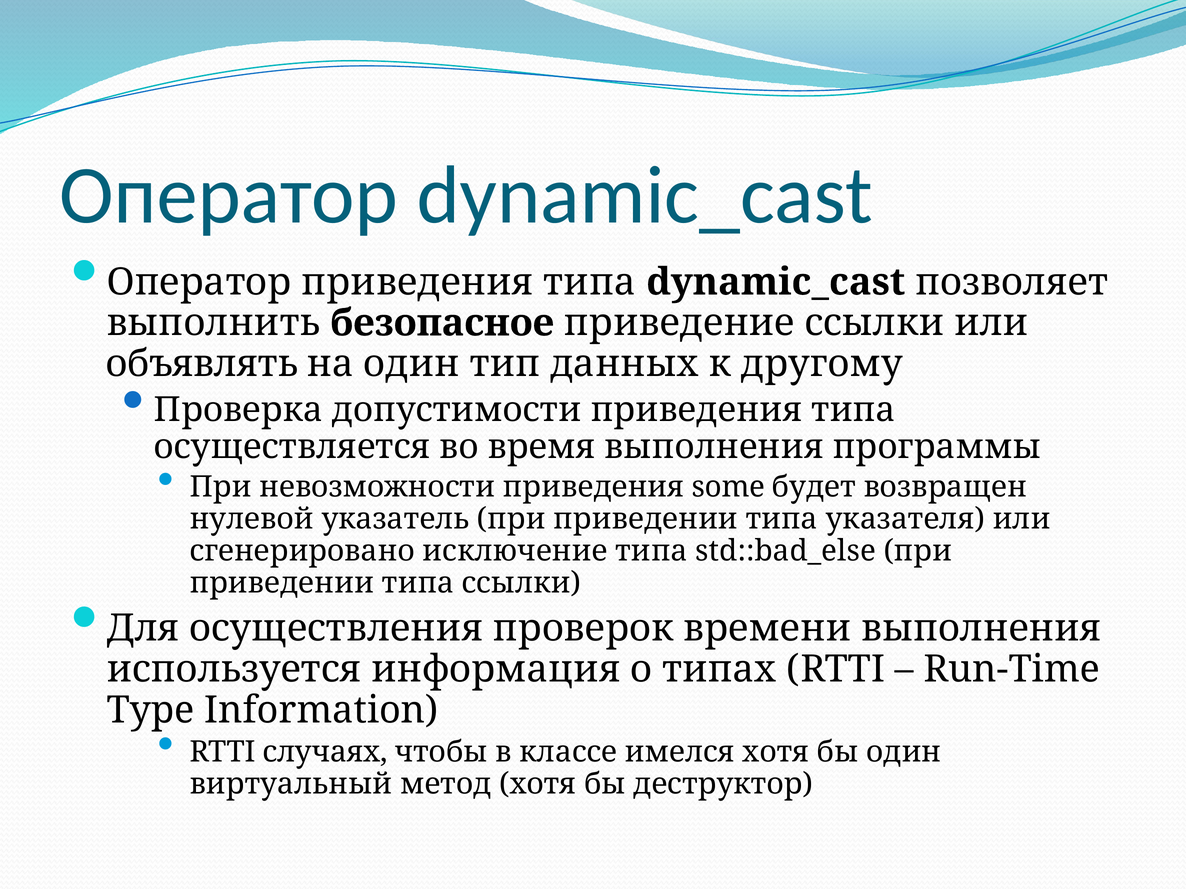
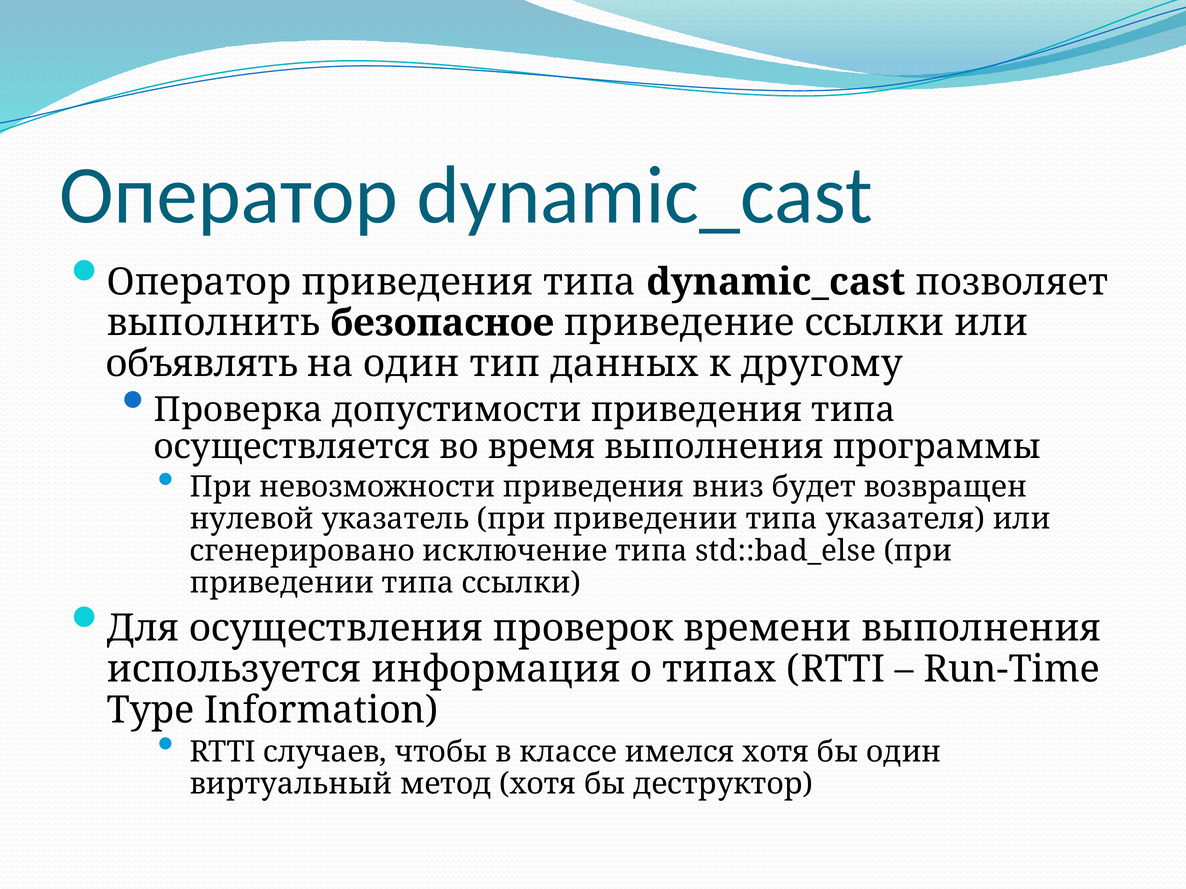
some: some -> вниз
случаях: случаях -> случаев
